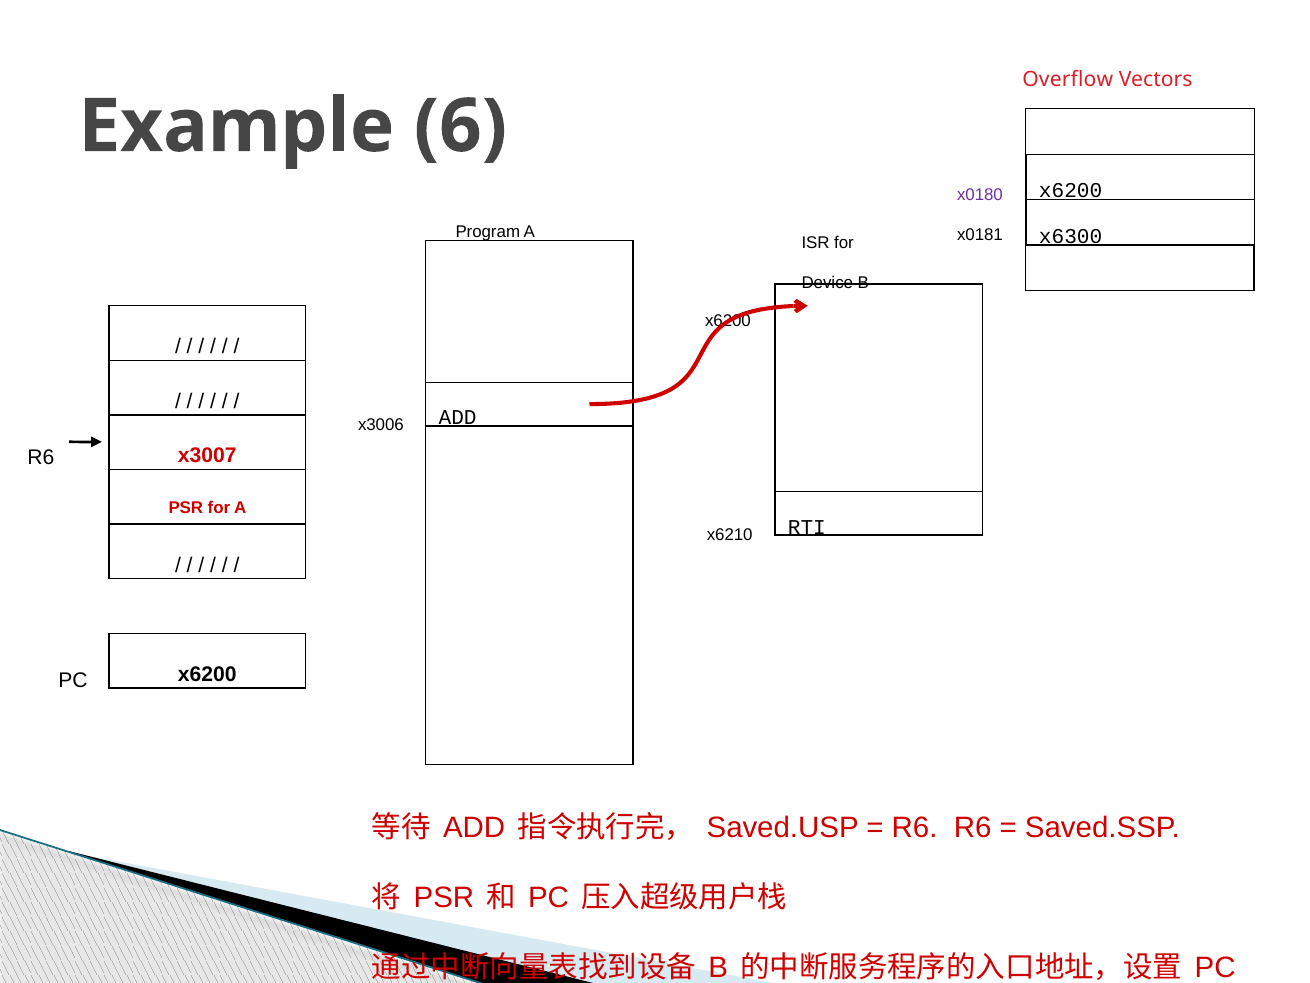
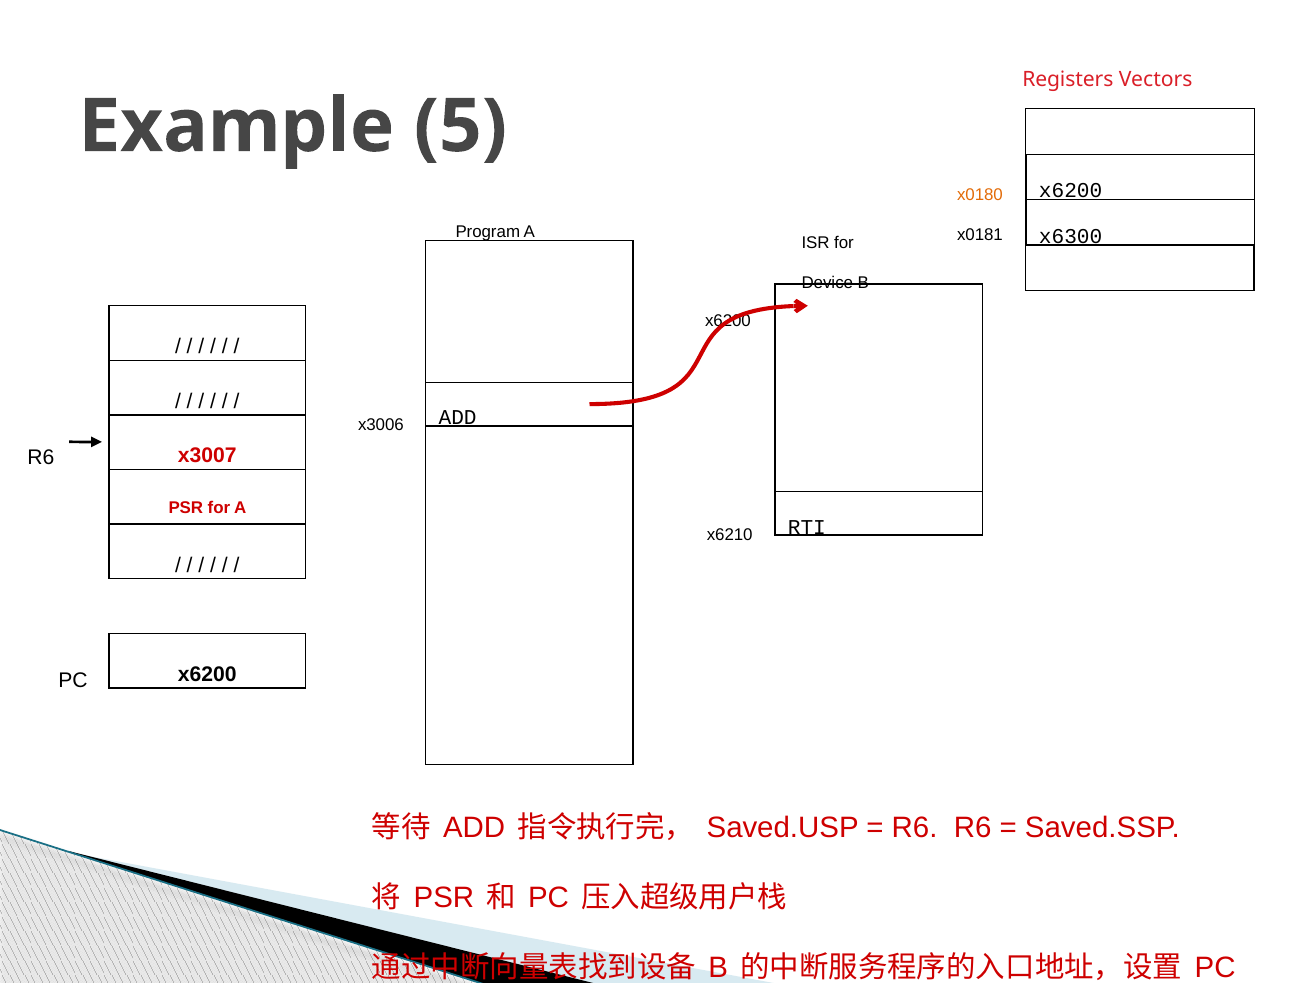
Overflow: Overflow -> Registers
6: 6 -> 5
x0180 colour: purple -> orange
